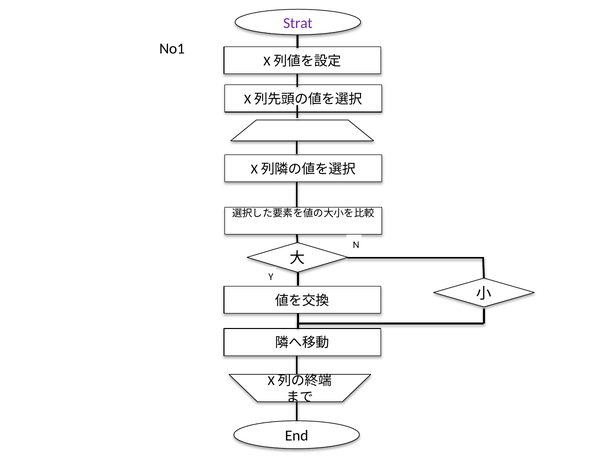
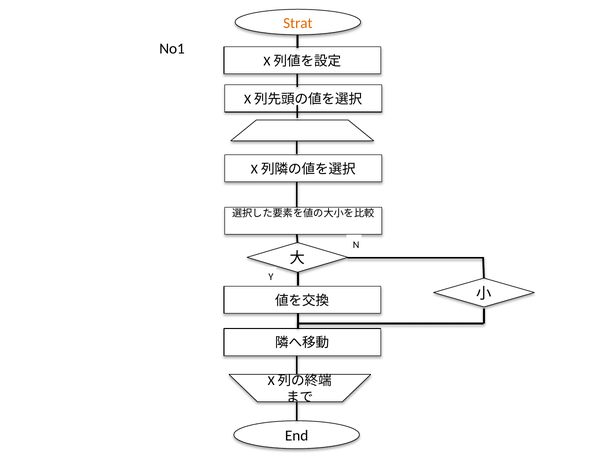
Strat colour: purple -> orange
